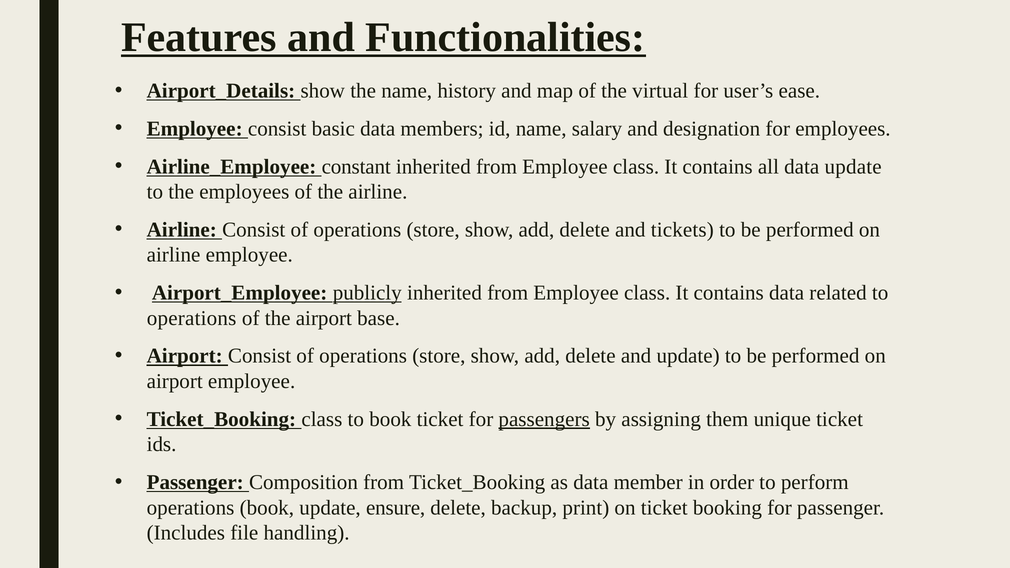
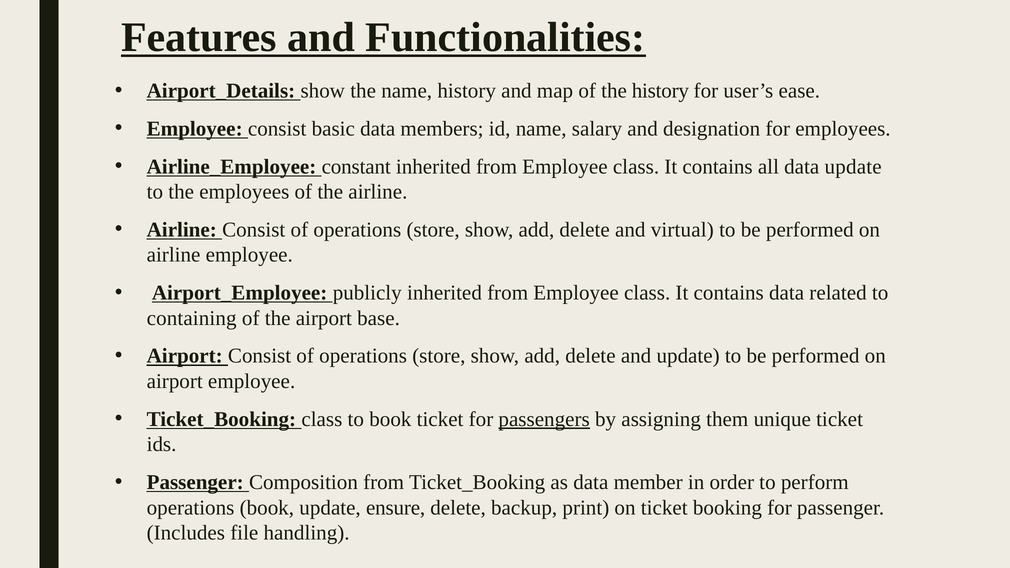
the virtual: virtual -> history
tickets: tickets -> virtual
publicly underline: present -> none
operations at (192, 318): operations -> containing
